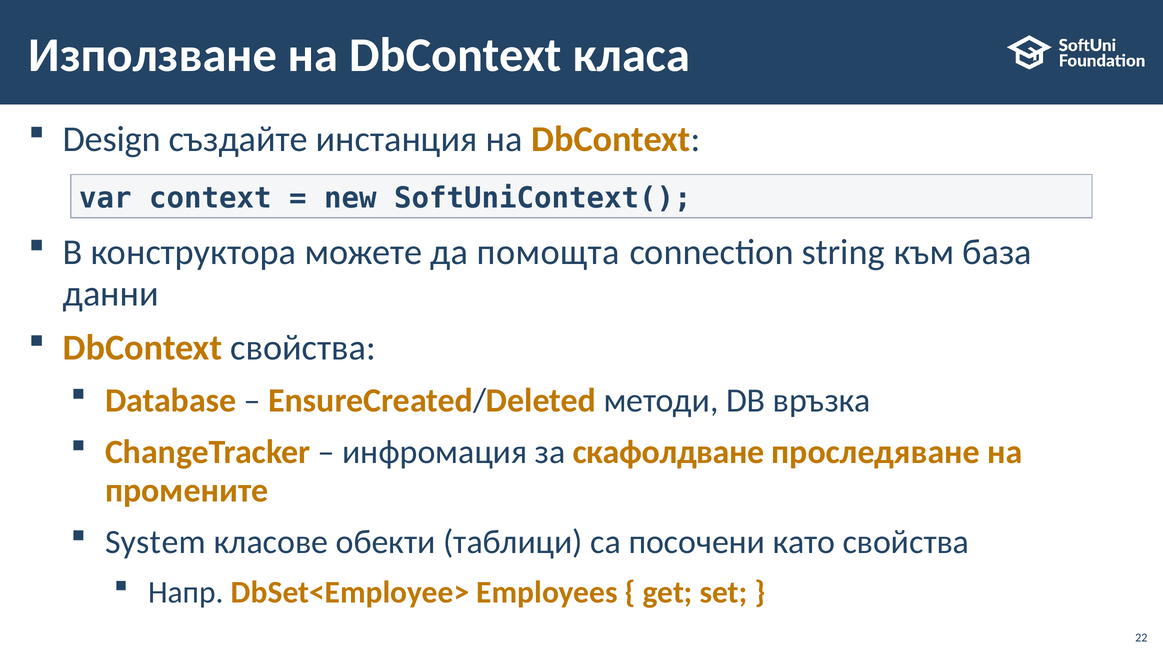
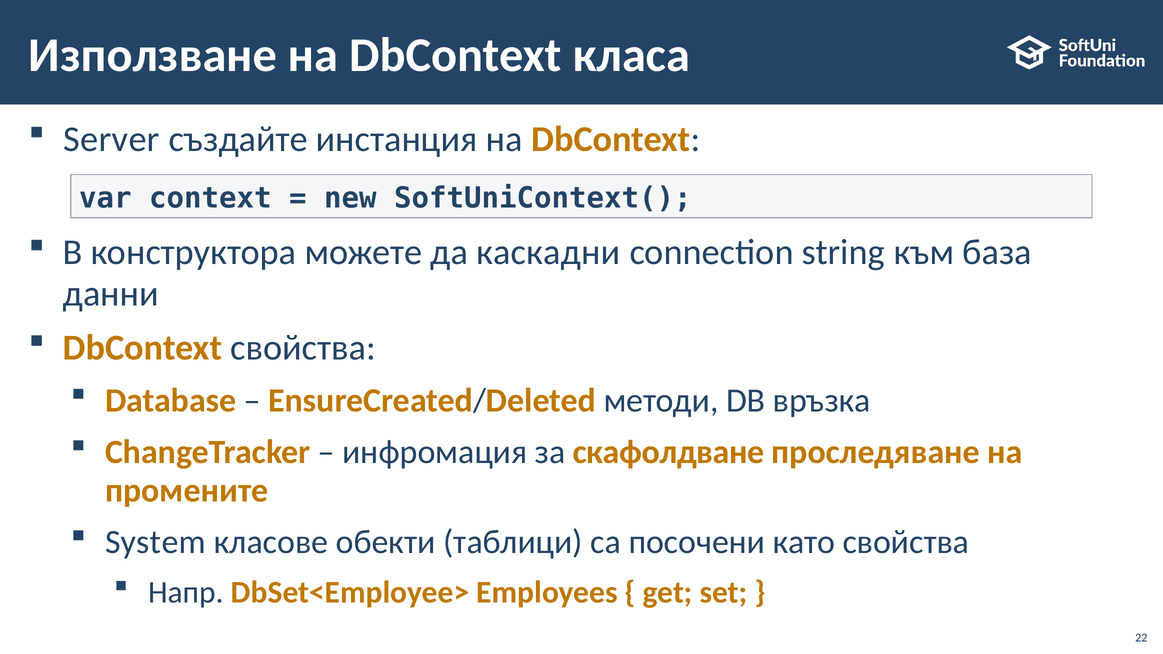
Design: Design -> Server
помощта: помощта -> каскадни
